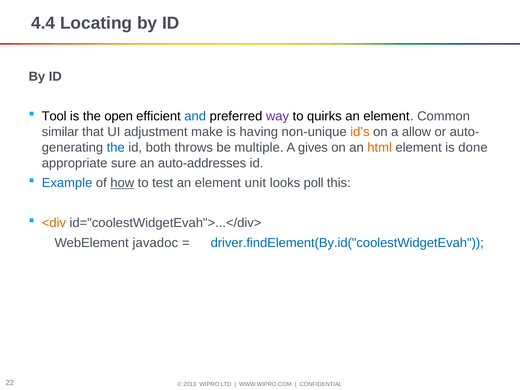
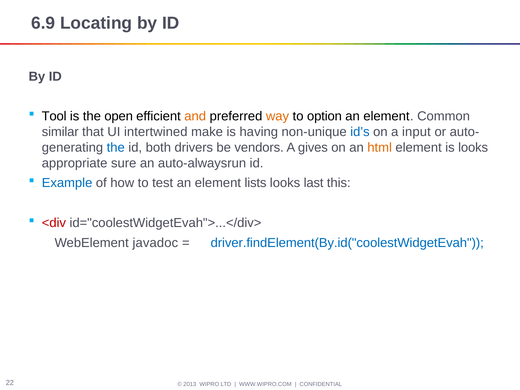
4.4: 4.4 -> 6.9
and colour: blue -> orange
way colour: purple -> orange
quirks: quirks -> option
adjustment: adjustment -> intertwined
id’s colour: orange -> blue
allow: allow -> input
throws: throws -> drivers
multiple: multiple -> vendors
is done: done -> looks
auto-addresses: auto-addresses -> auto-alwaysrun
how underline: present -> none
unit: unit -> lists
poll: poll -> last
<div colour: orange -> red
